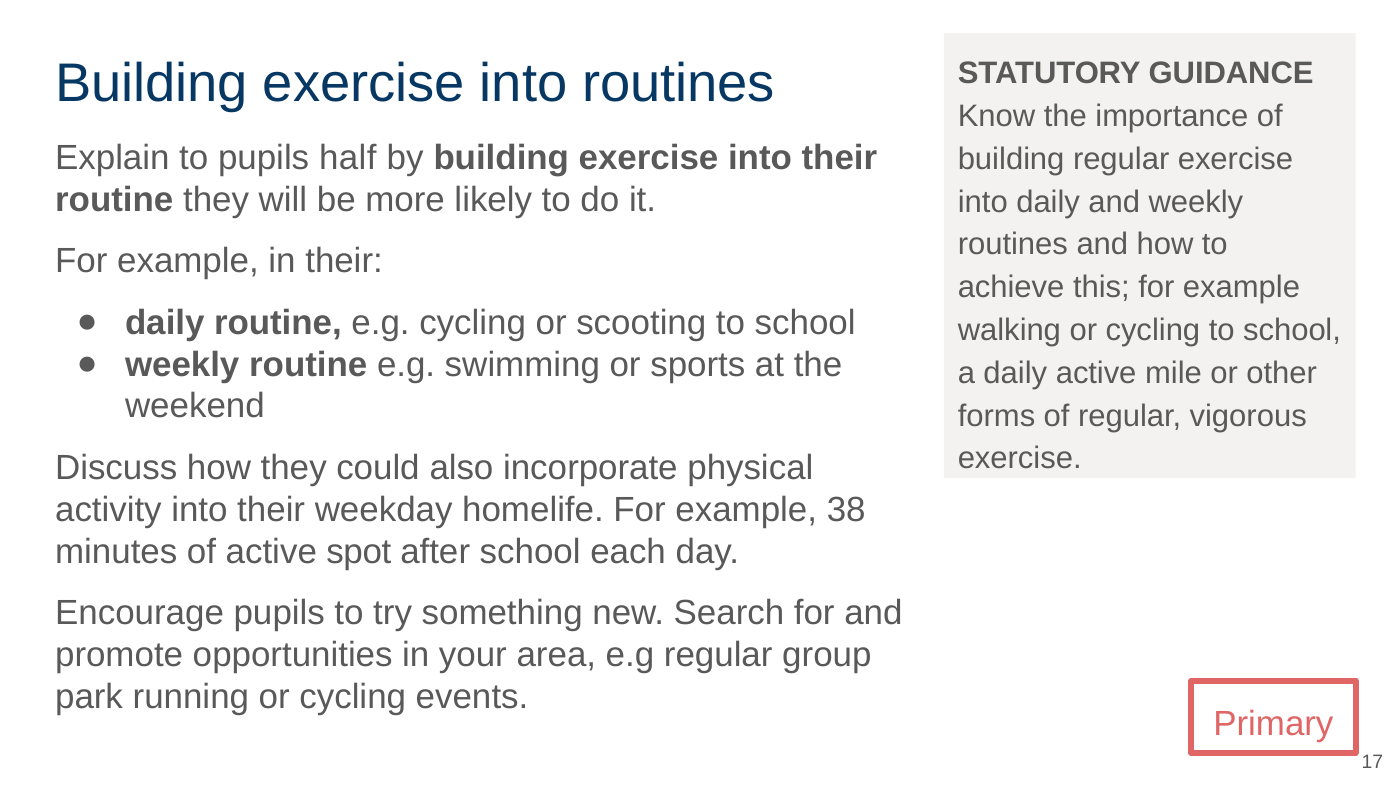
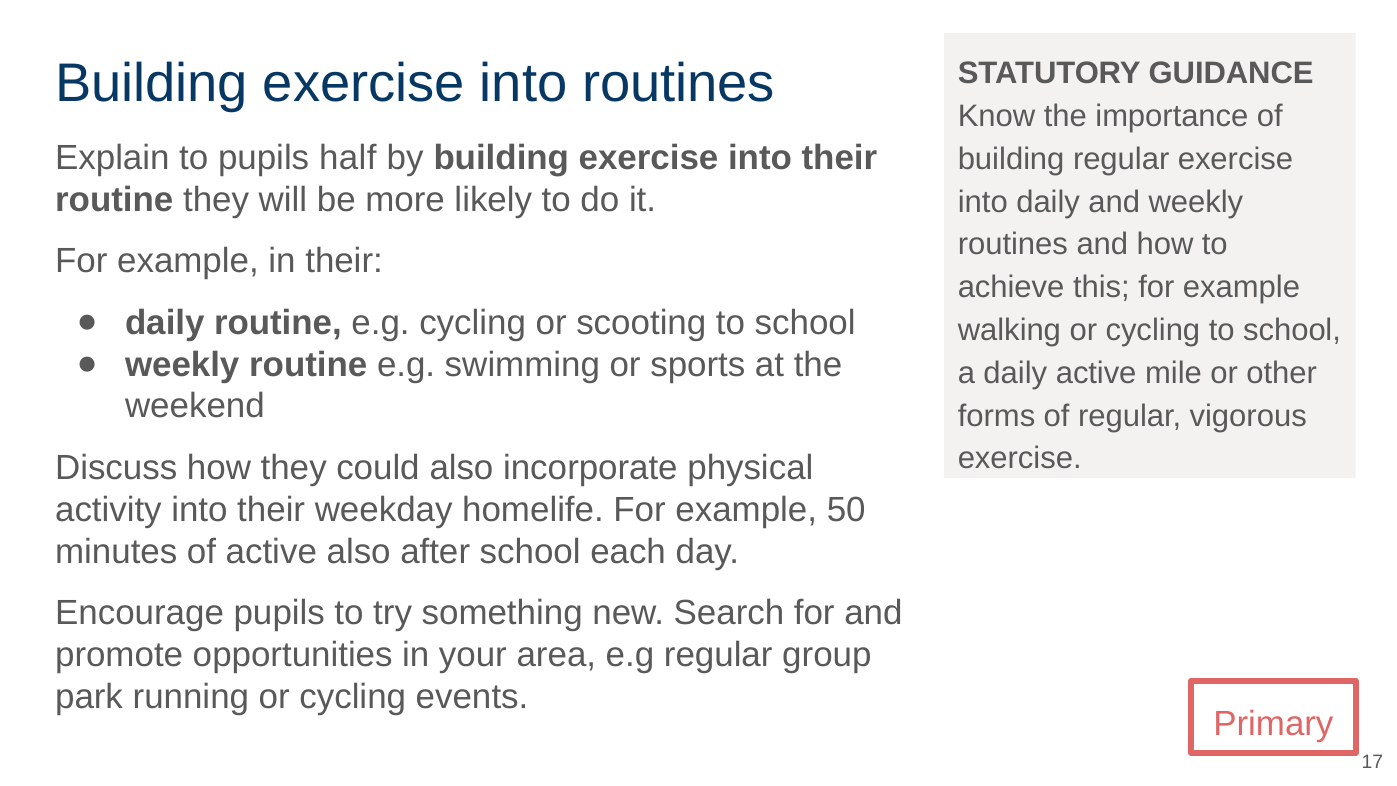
38: 38 -> 50
active spot: spot -> also
